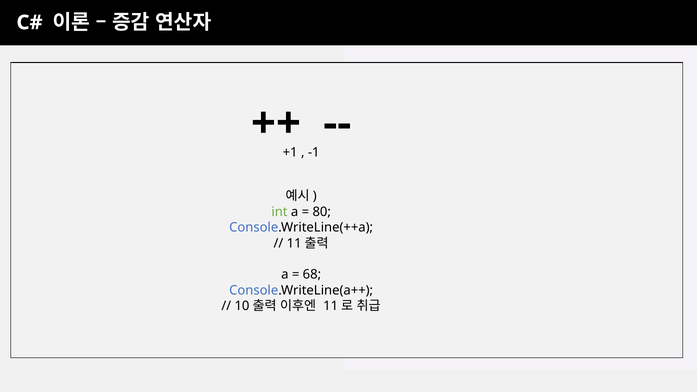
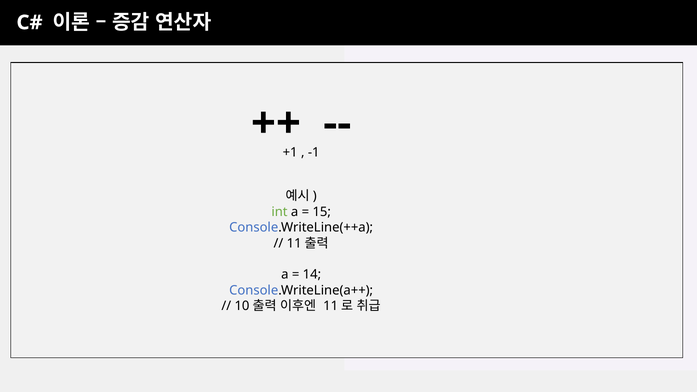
80: 80 -> 15
68: 68 -> 14
